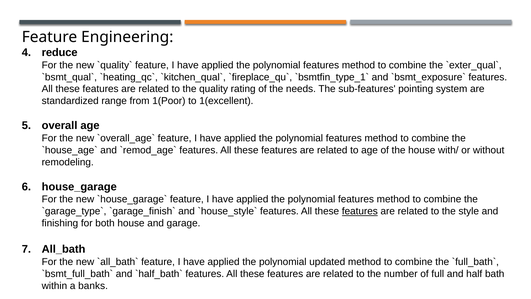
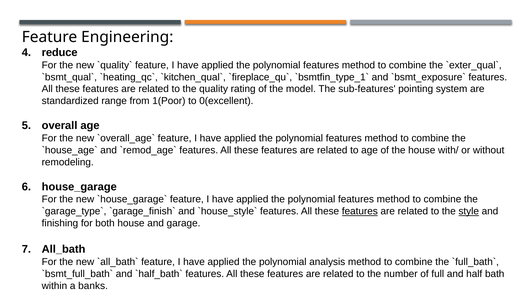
needs: needs -> model
1(excellent: 1(excellent -> 0(excellent
style underline: none -> present
updated: updated -> analysis
